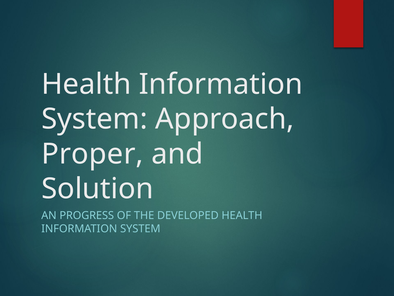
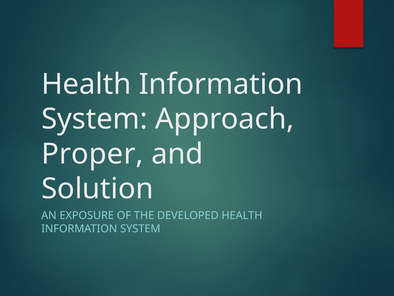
PROGRESS: PROGRESS -> EXPOSURE
